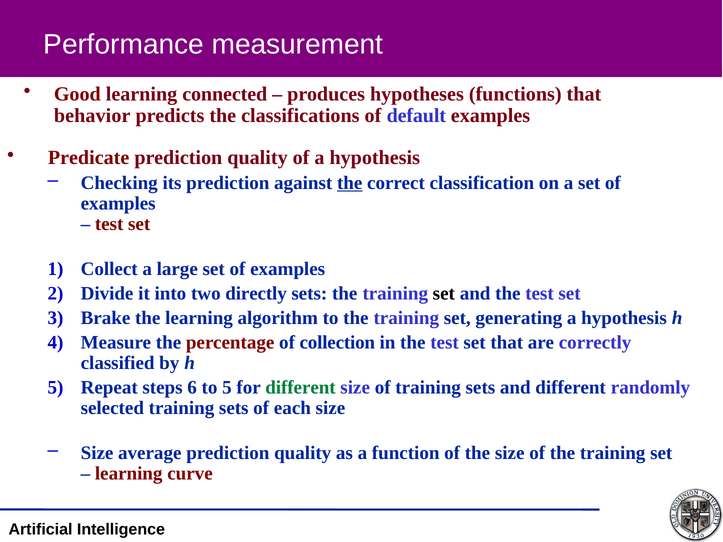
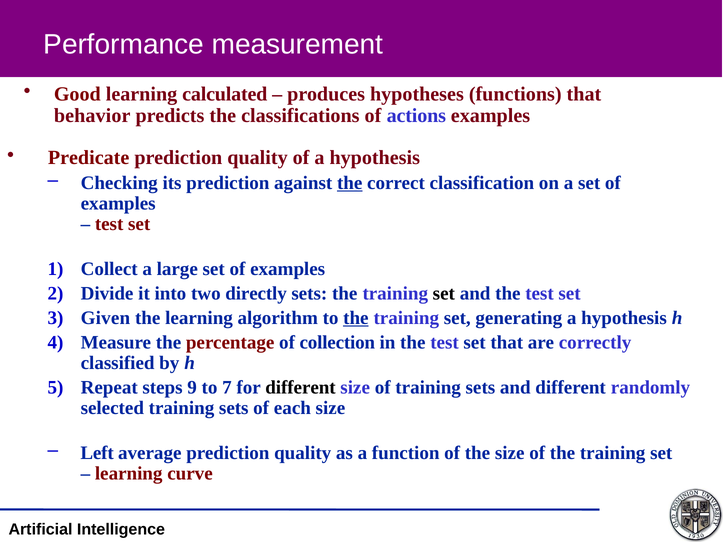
connected: connected -> calculated
default: default -> actions
Brake: Brake -> Given
the at (356, 318) underline: none -> present
6: 6 -> 9
to 5: 5 -> 7
different at (300, 387) colour: green -> black
Size at (97, 453): Size -> Left
